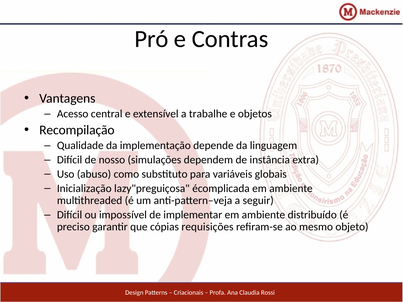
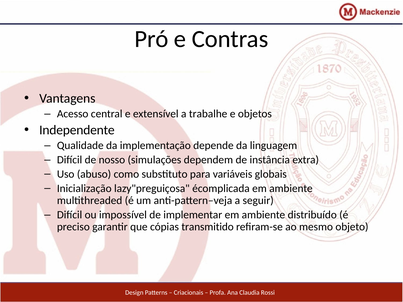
Recompilação: Recompilação -> Independente
requisições: requisições -> transmitido
